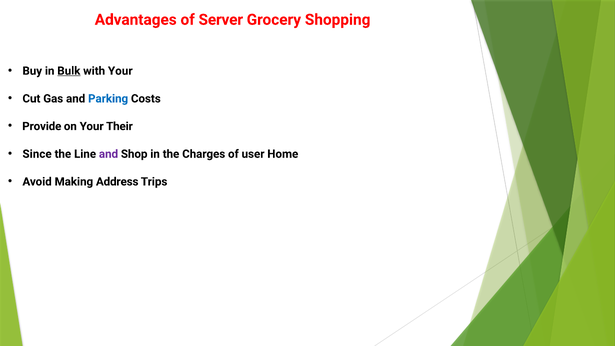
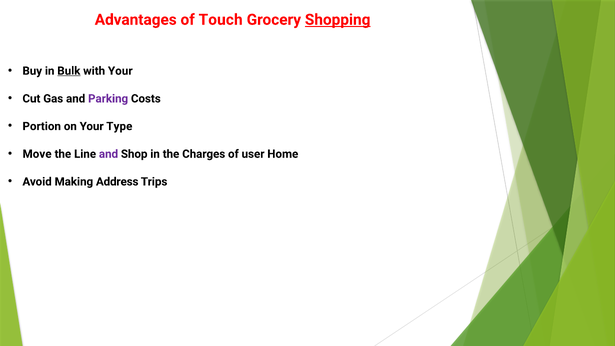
Server: Server -> Touch
Shopping underline: none -> present
Parking colour: blue -> purple
Provide: Provide -> Portion
Their: Their -> Type
Since: Since -> Move
